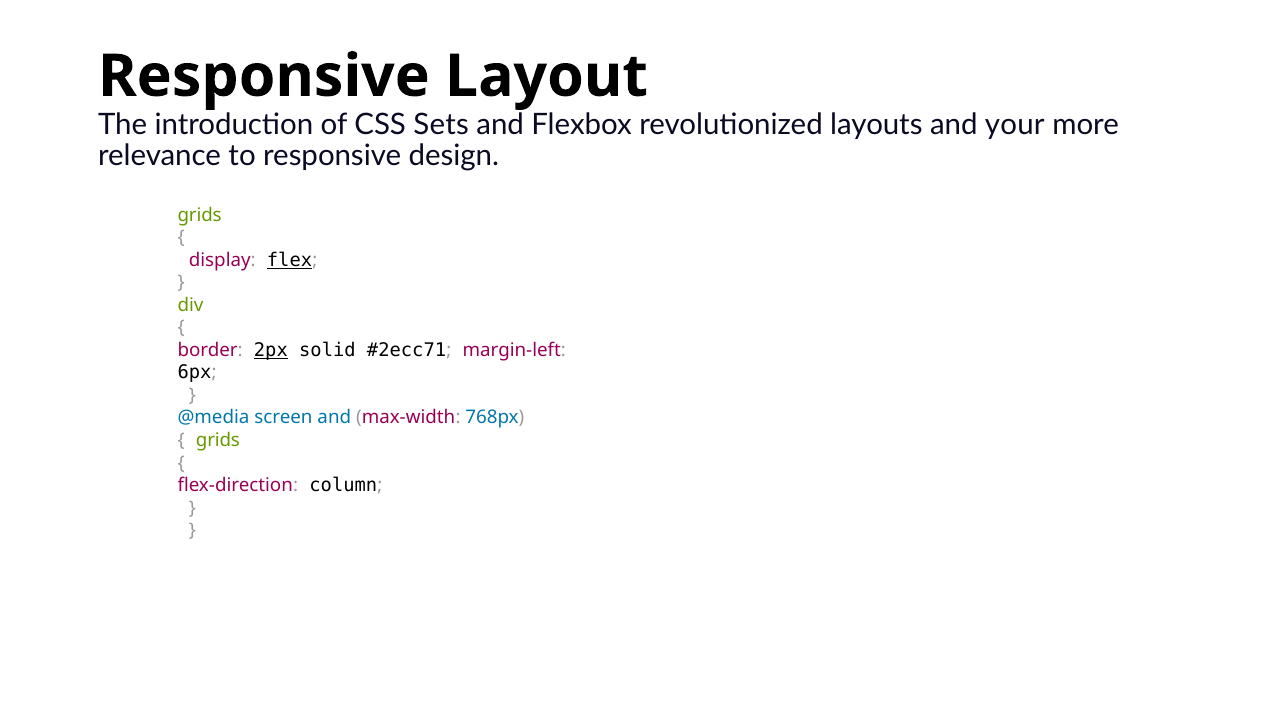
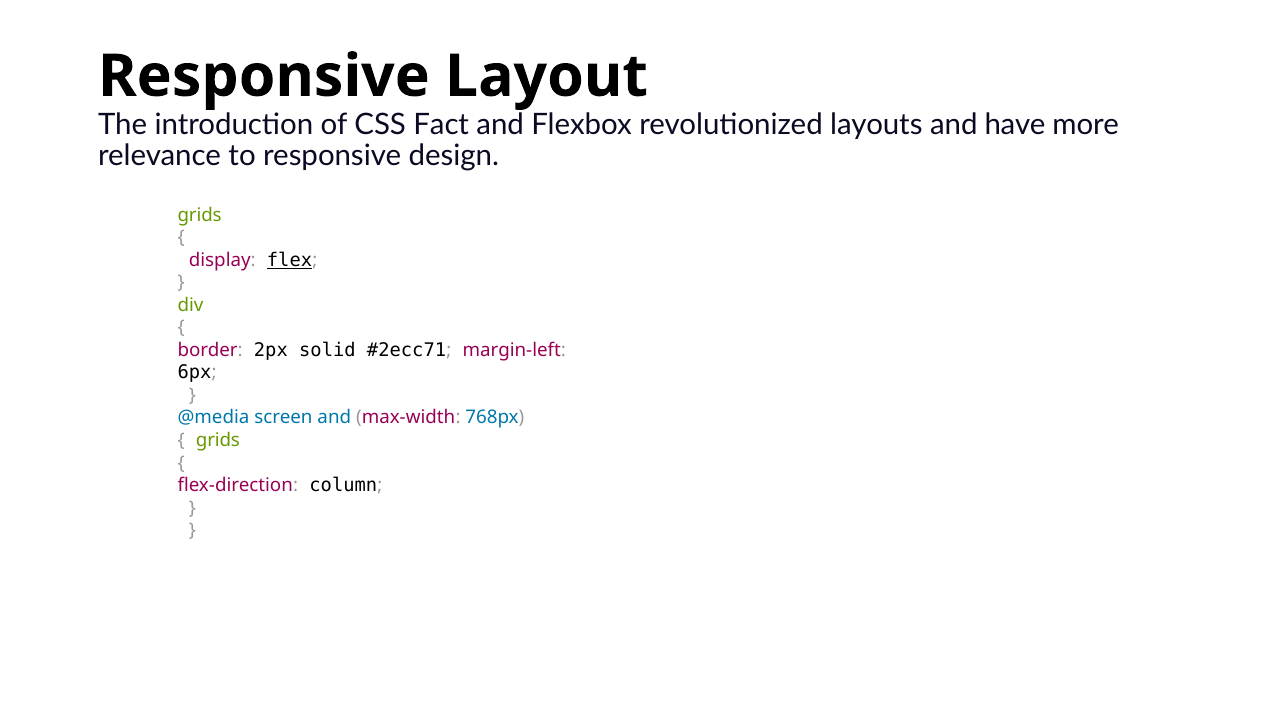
Sets: Sets -> Fact
your: your -> have
2px underline: present -> none
